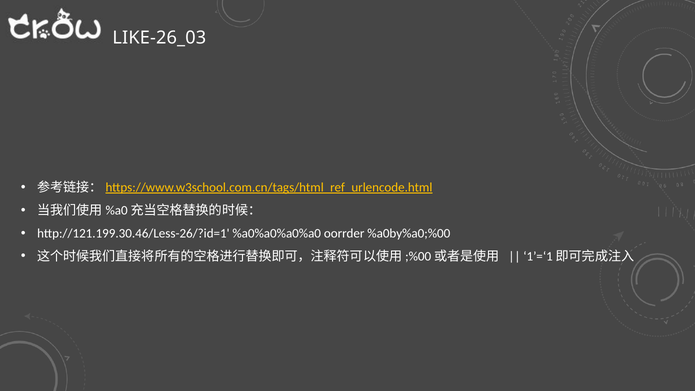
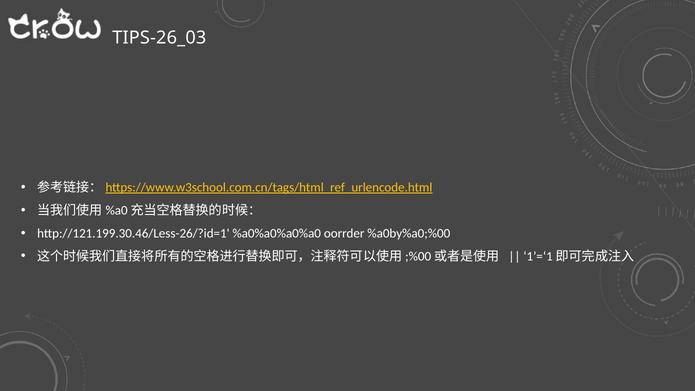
LIKE-26_03: LIKE-26_03 -> TIPS-26_03
